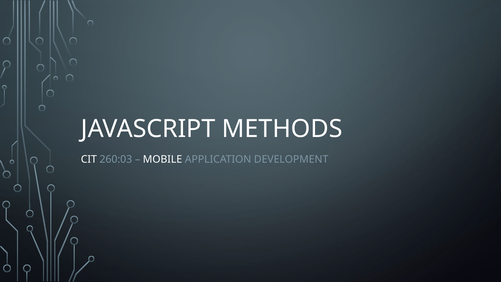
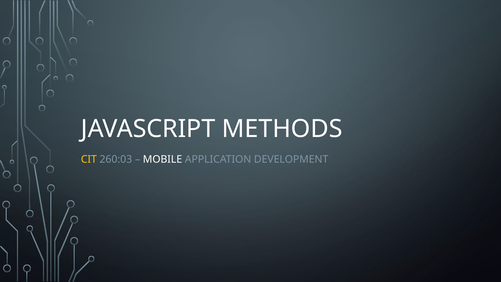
CIT colour: white -> yellow
